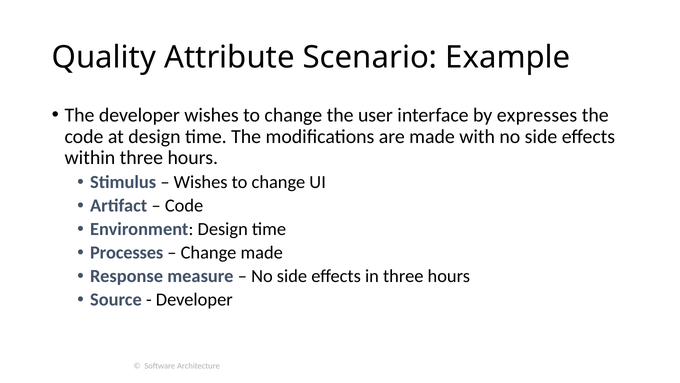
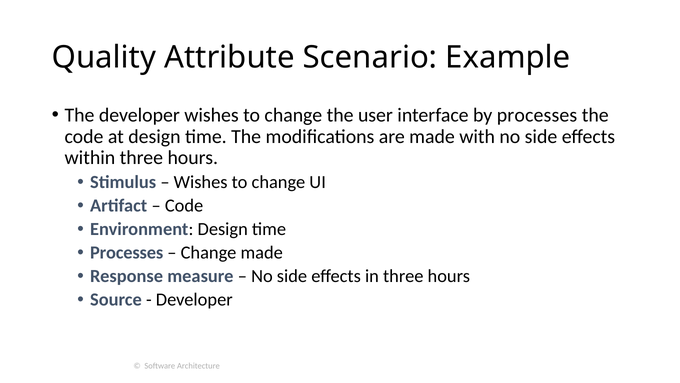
by expresses: expresses -> processes
